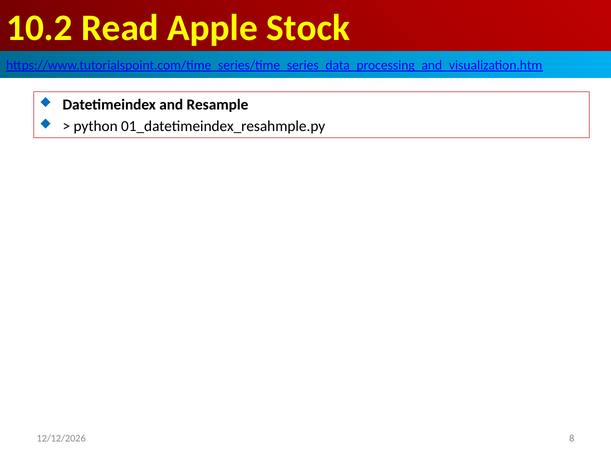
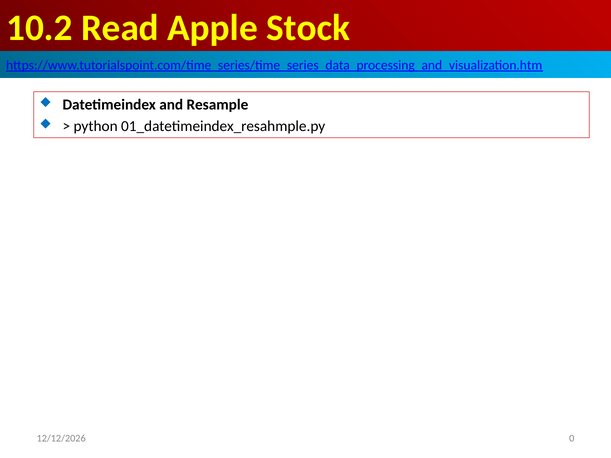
8: 8 -> 0
